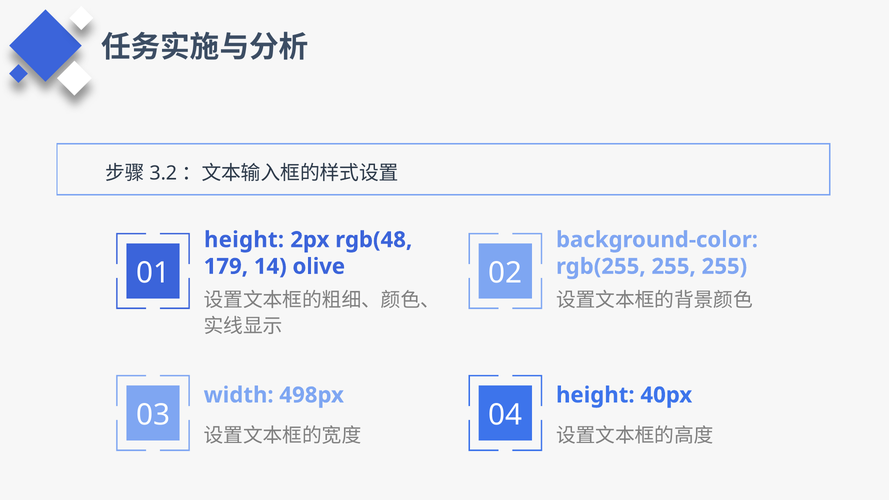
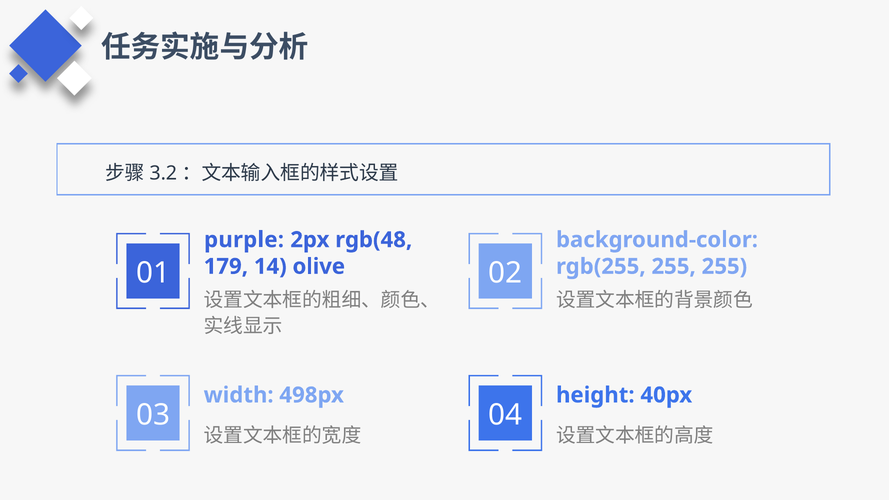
height at (244, 240): height -> purple
